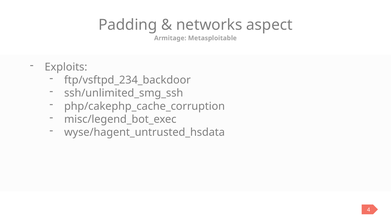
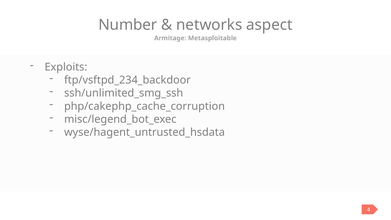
Padding: Padding -> Number
